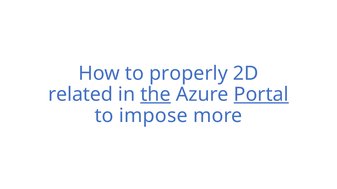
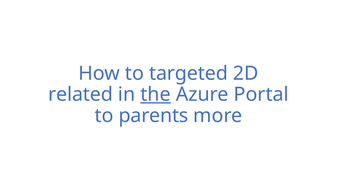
properly: properly -> targeted
Portal underline: present -> none
impose: impose -> parents
